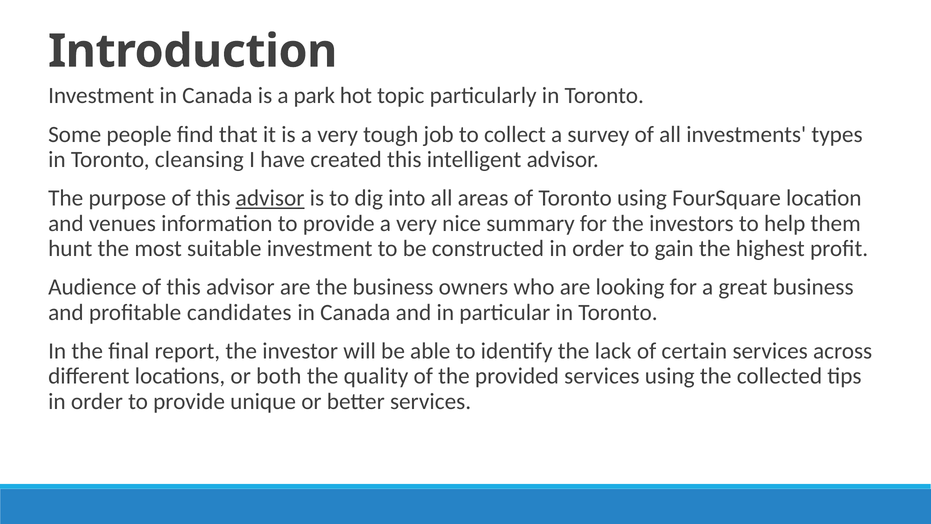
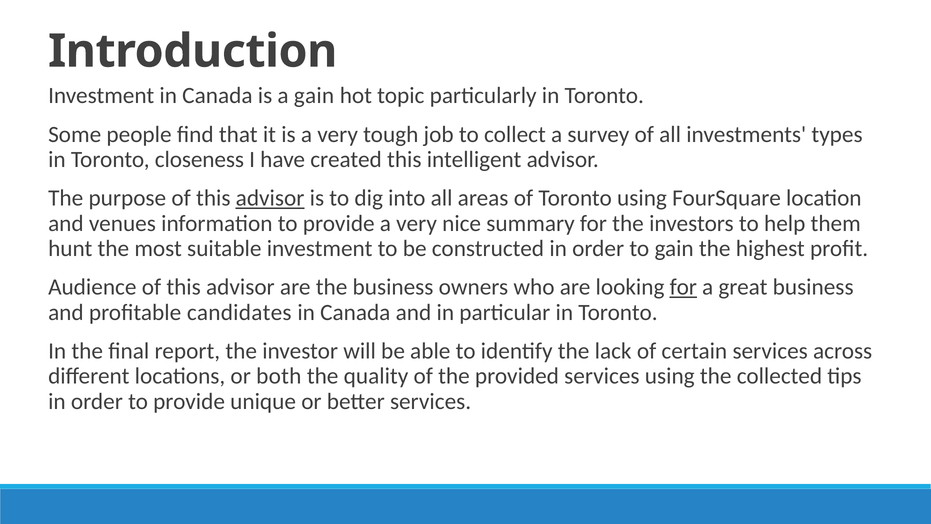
a park: park -> gain
cleansing: cleansing -> closeness
for at (683, 287) underline: none -> present
